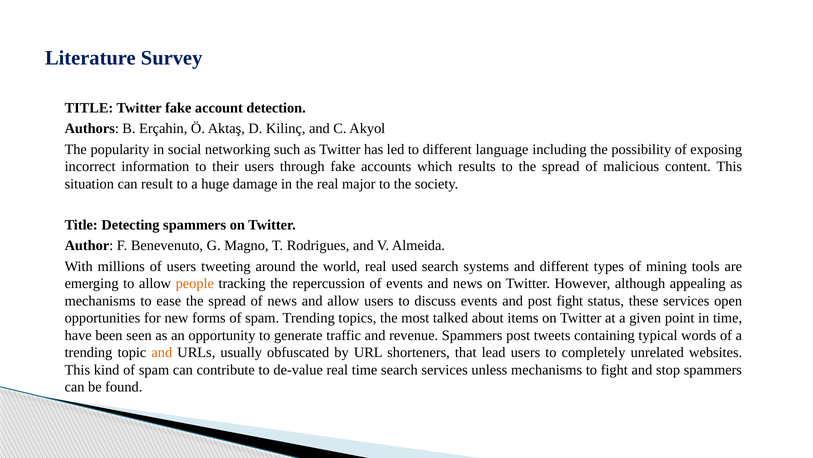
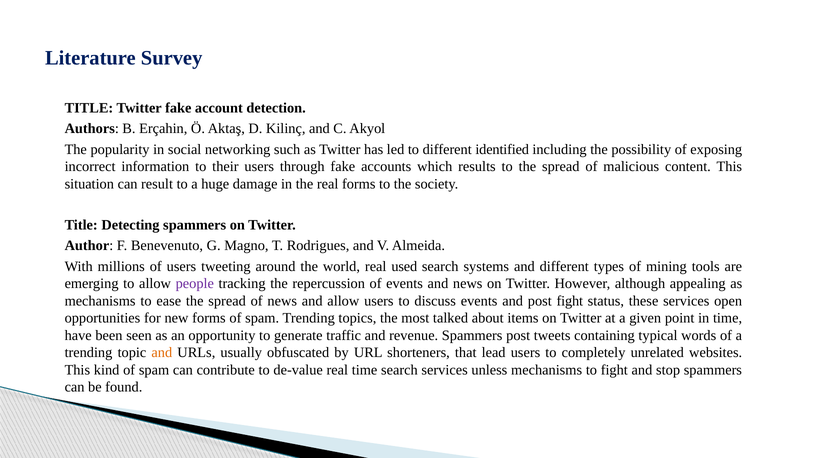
language: language -> identified
real major: major -> forms
people colour: orange -> purple
